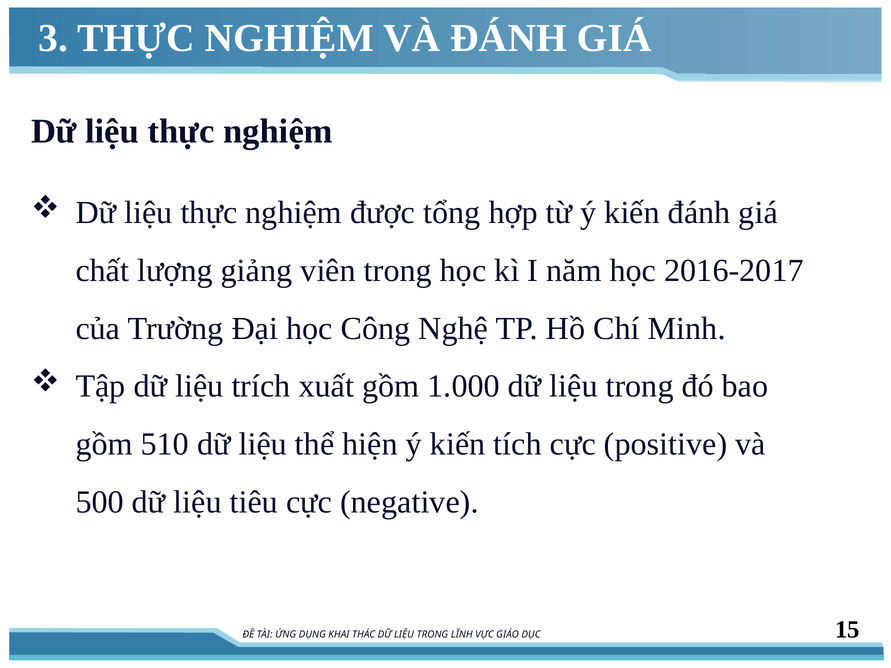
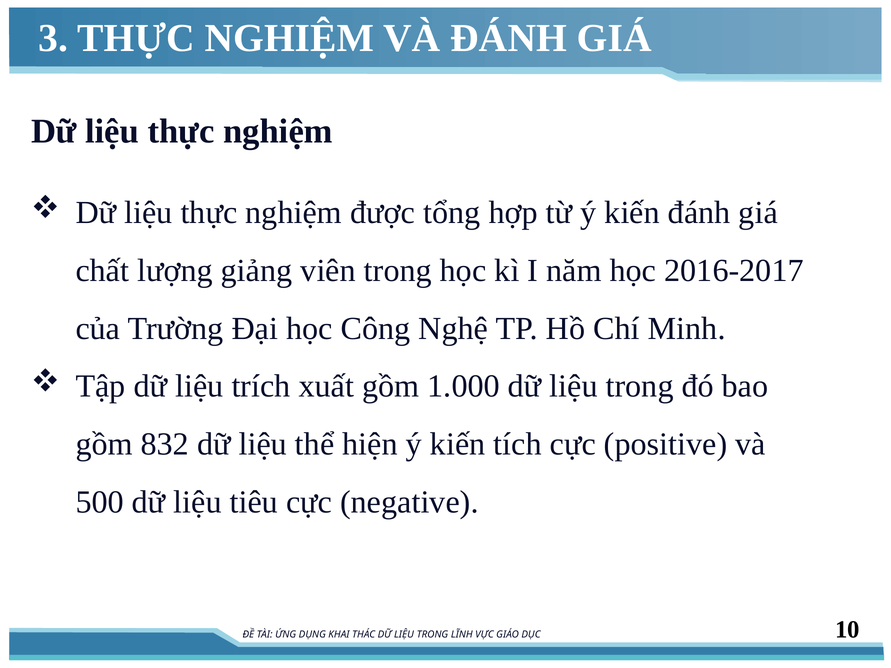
510: 510 -> 832
15: 15 -> 10
